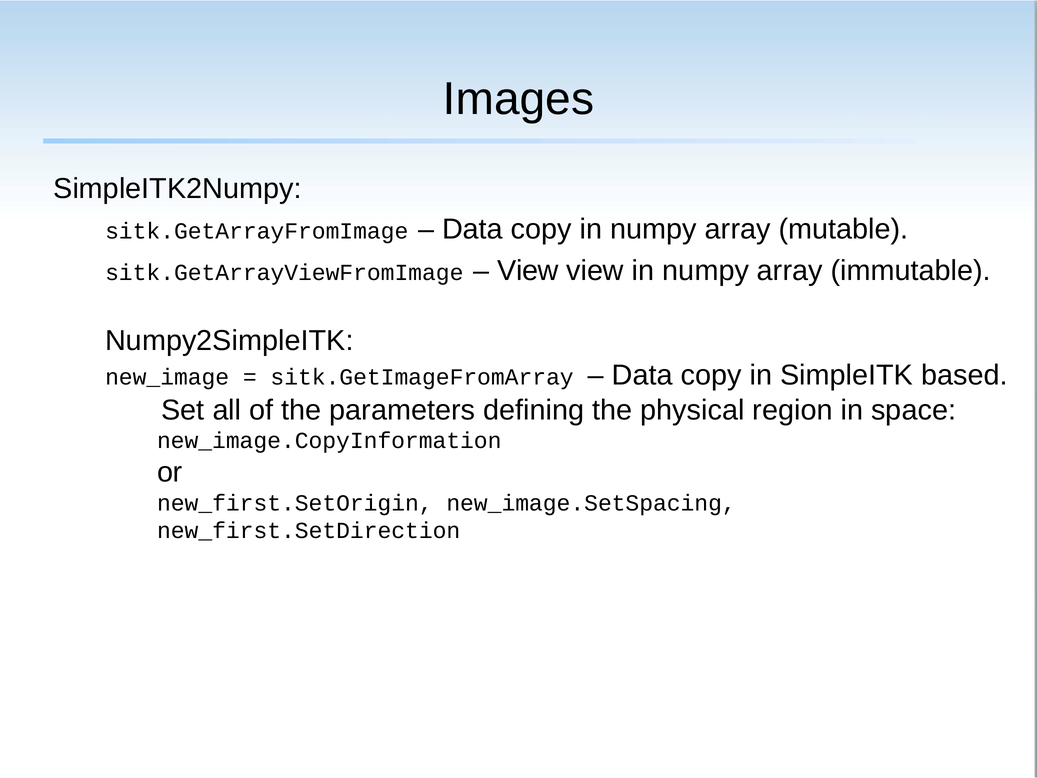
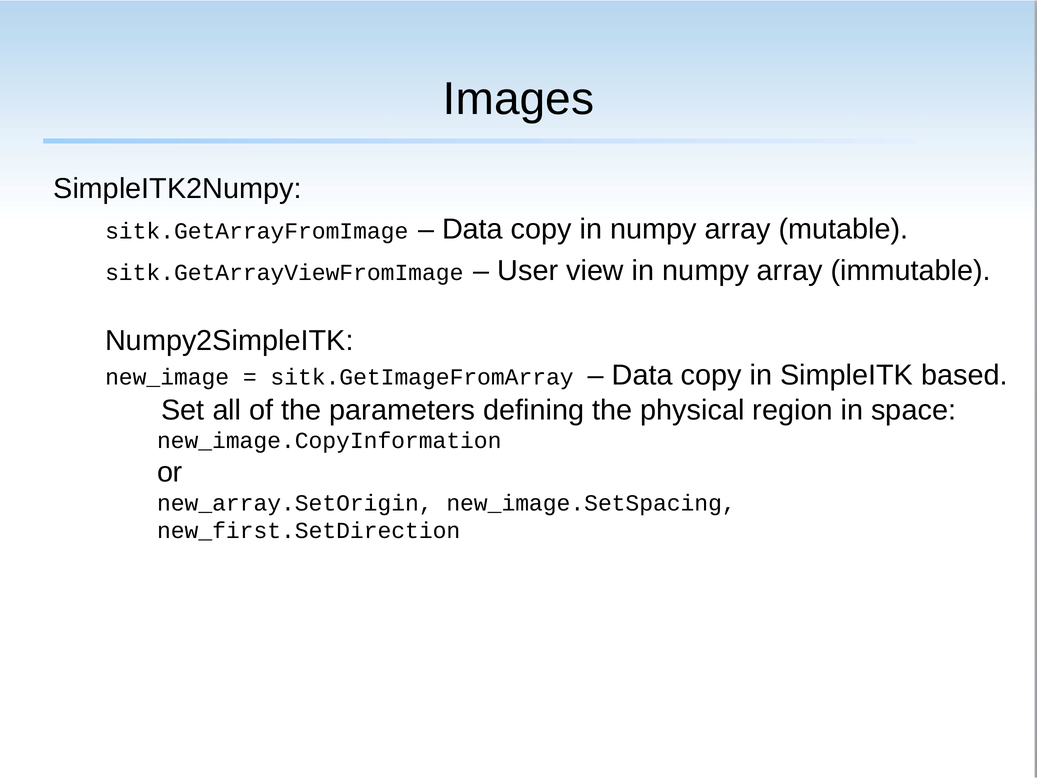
View at (528, 270): View -> User
new_first.SetOrigin: new_first.SetOrigin -> new_array.SetOrigin
